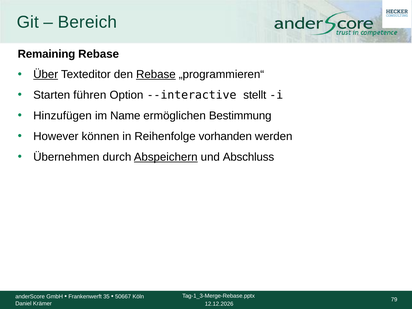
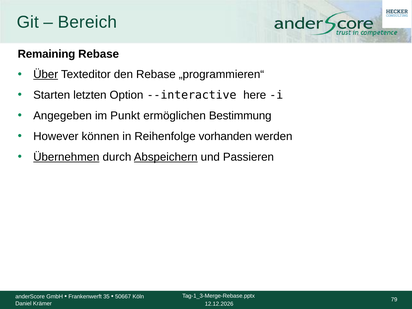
Rebase at (156, 75) underline: present -> none
führen: führen -> letzten
stellt: stellt -> here
Hinzufügen: Hinzufügen -> Angegeben
Name: Name -> Punkt
Übernehmen underline: none -> present
Abschluss: Abschluss -> Passieren
